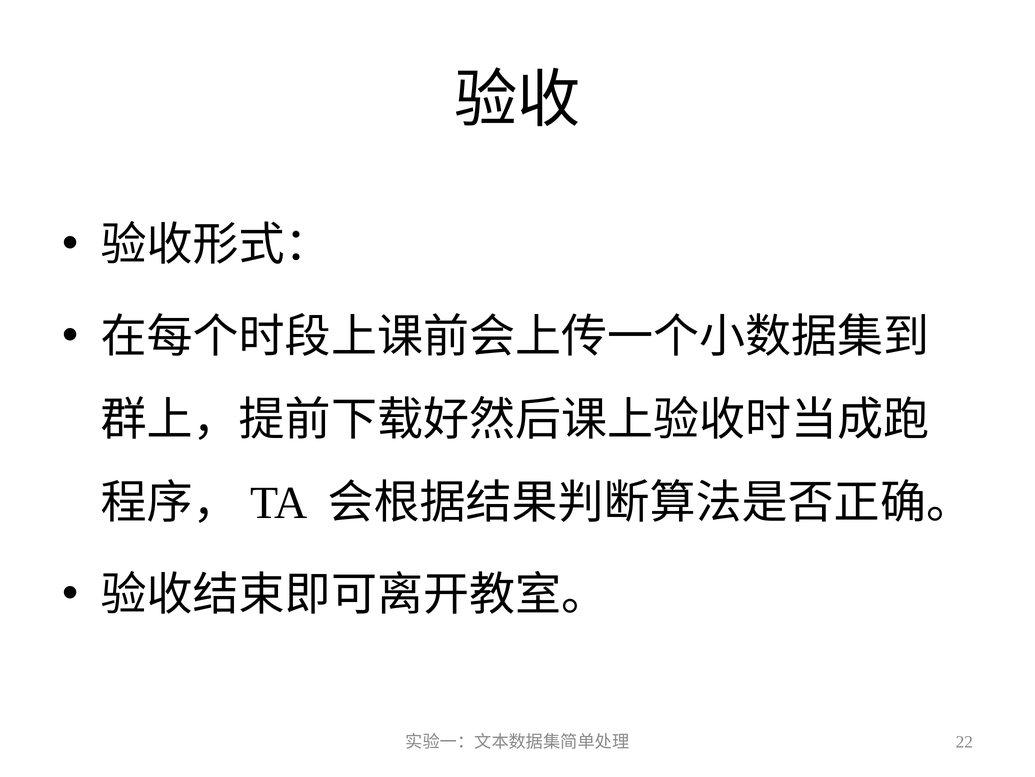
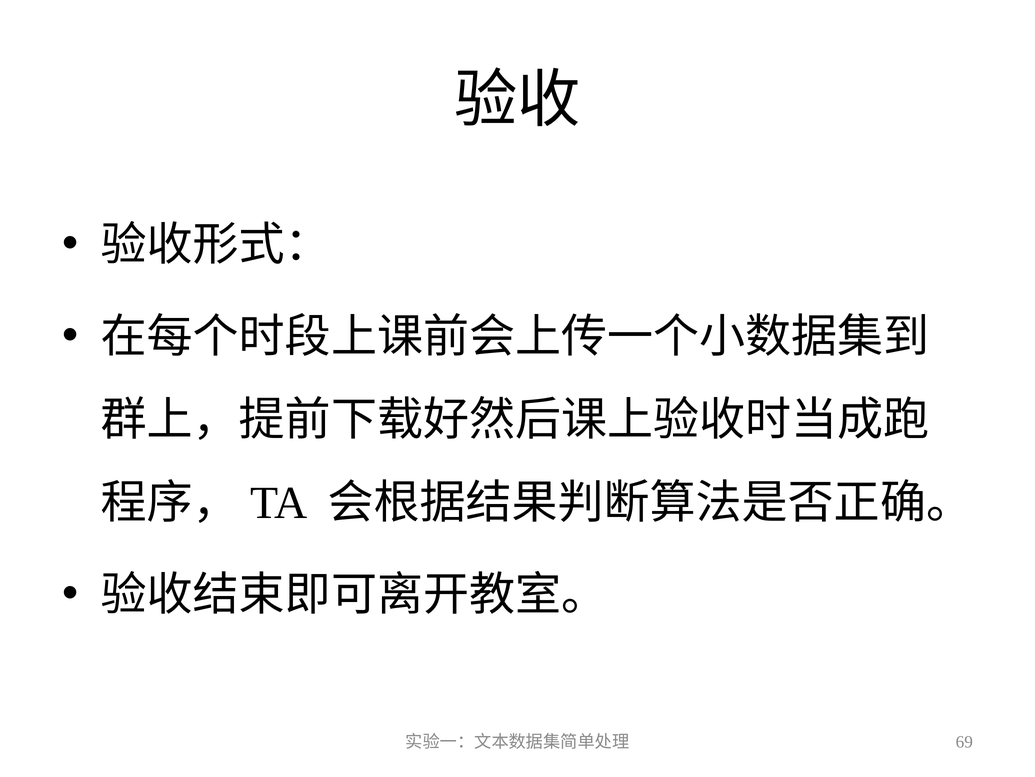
22: 22 -> 69
